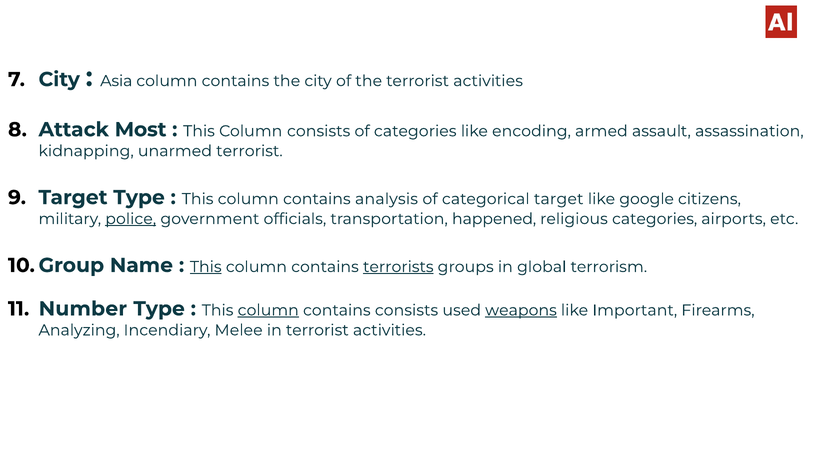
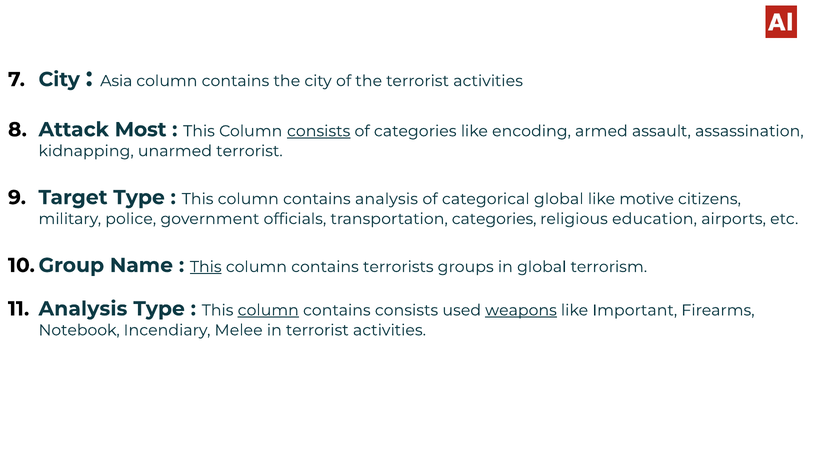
consists at (319, 131) underline: none -> present
categorical target: target -> global
google: google -> motive
police underline: present -> none
transportation happened: happened -> categories
religious categories: categories -> education
terrorists underline: present -> none
Number at (83, 309): Number -> Analysis
Analyzing: Analyzing -> Notebook
